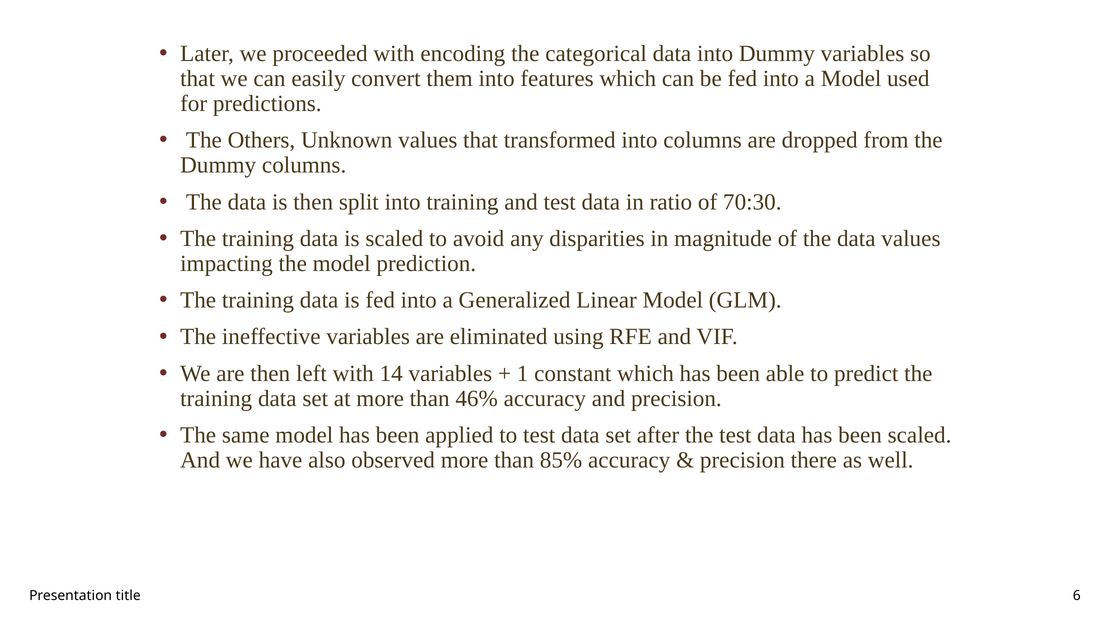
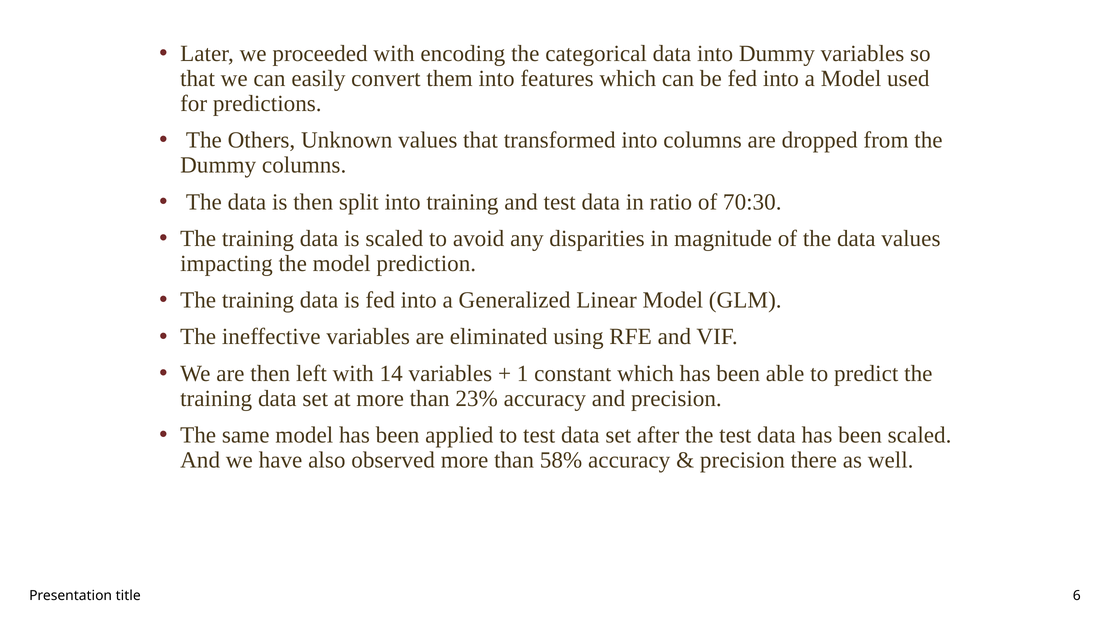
46%: 46% -> 23%
85%: 85% -> 58%
